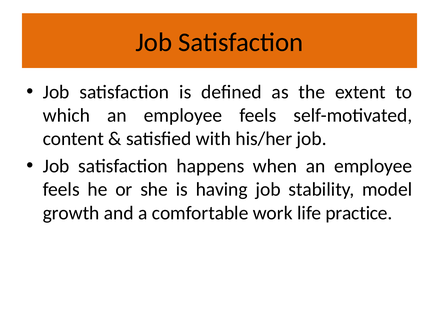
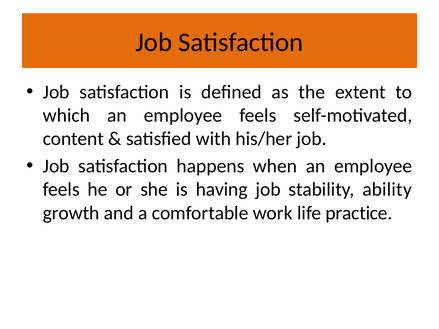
model: model -> ability
